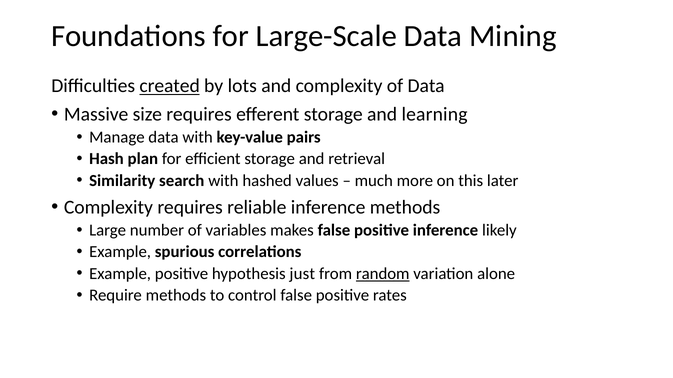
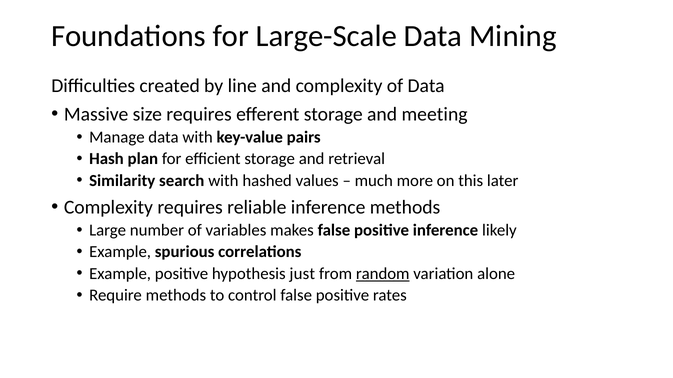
created underline: present -> none
lots: lots -> line
learning: learning -> meeting
